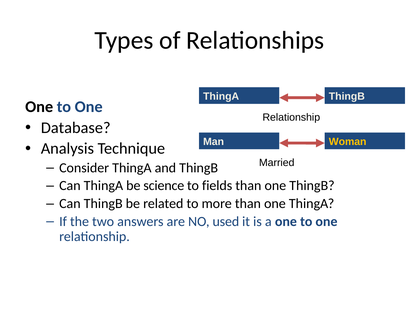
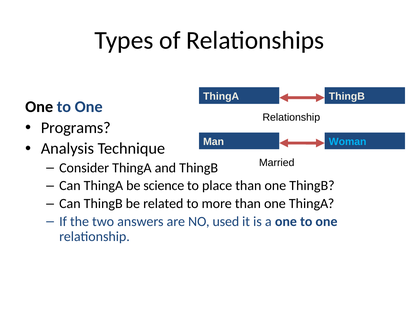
Database: Database -> Programs
Woman colour: yellow -> light blue
fields: fields -> place
